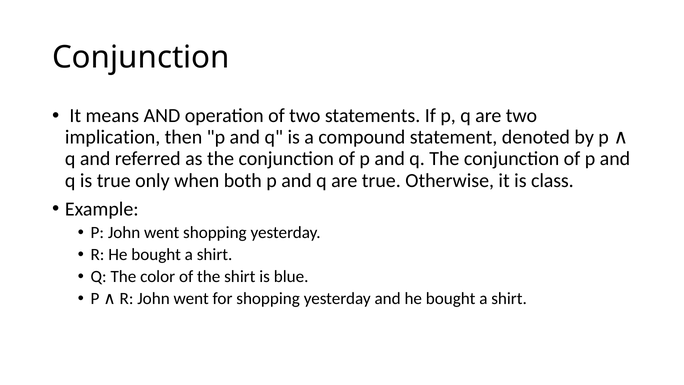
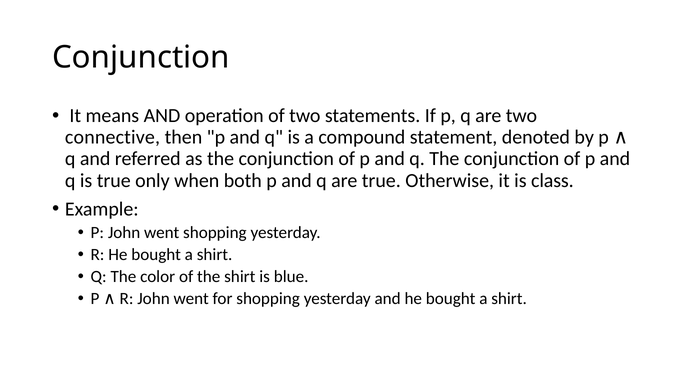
implication: implication -> connective
